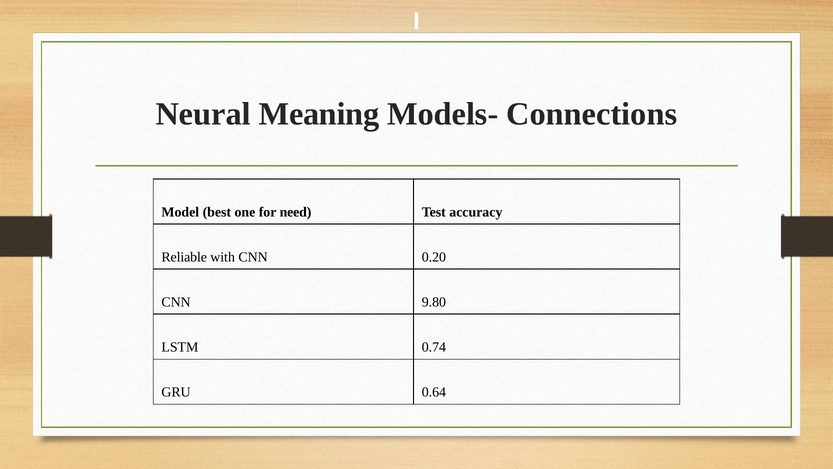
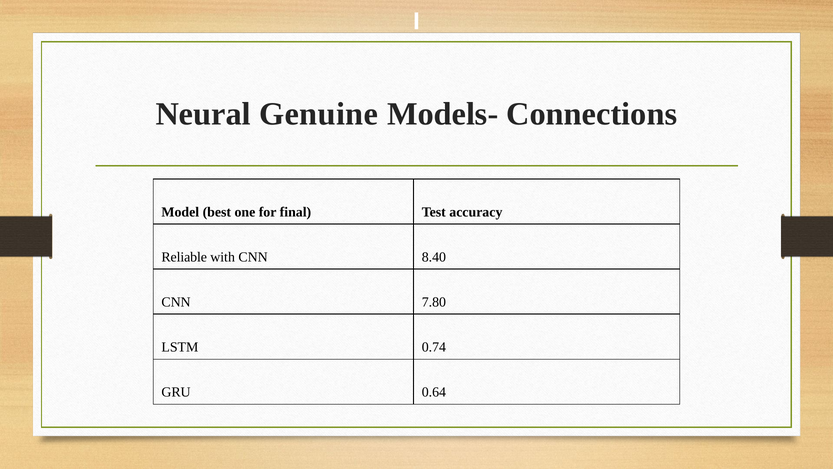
Meaning: Meaning -> Genuine
need: need -> final
0.20: 0.20 -> 8.40
9.80: 9.80 -> 7.80
